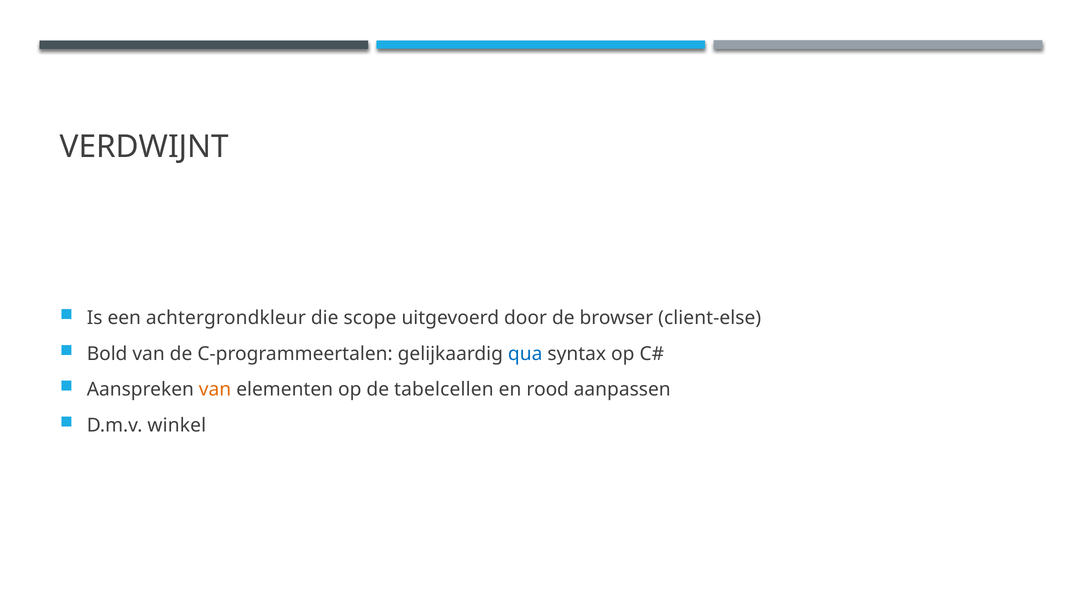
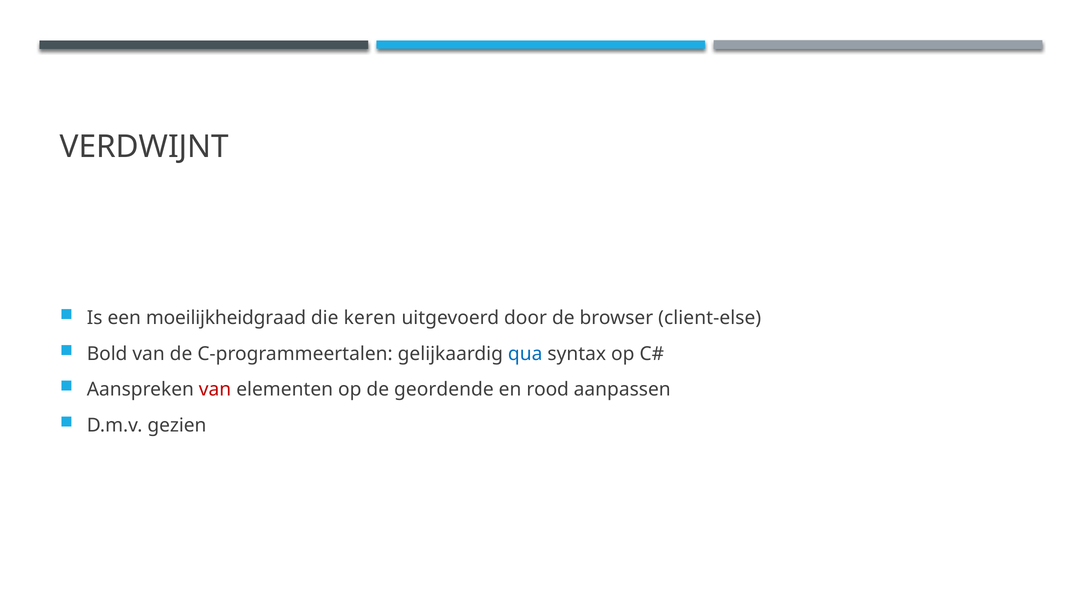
achtergrondkleur: achtergrondkleur -> moeilijkheidgraad
scope: scope -> keren
van at (215, 389) colour: orange -> red
tabelcellen: tabelcellen -> geordende
winkel: winkel -> gezien
